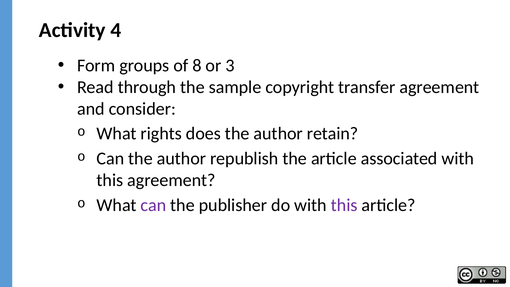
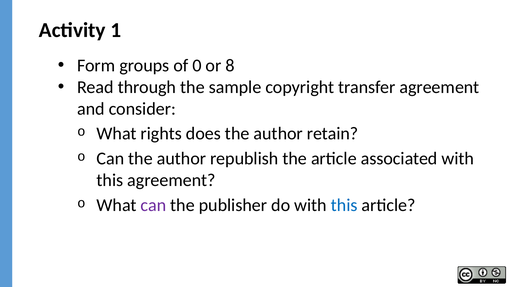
4: 4 -> 1
8: 8 -> 0
3: 3 -> 8
this at (344, 205) colour: purple -> blue
